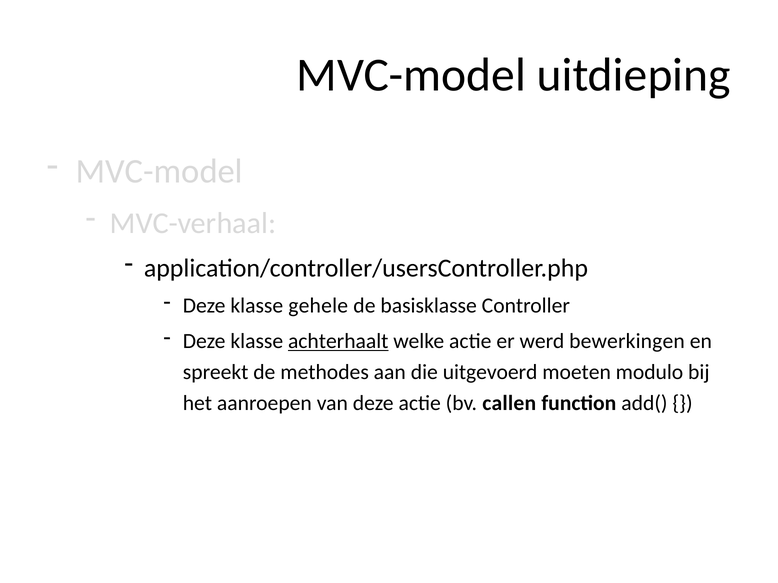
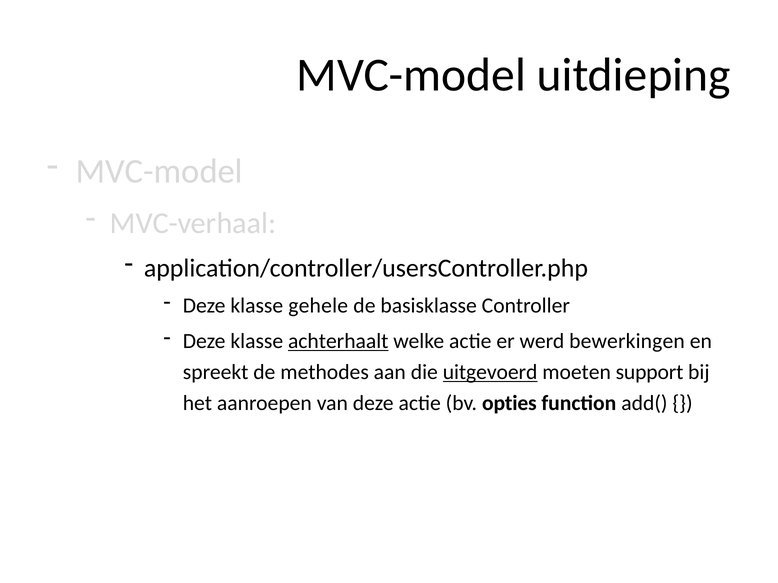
uitgevoerd underline: none -> present
modulo: modulo -> support
callen: callen -> opties
